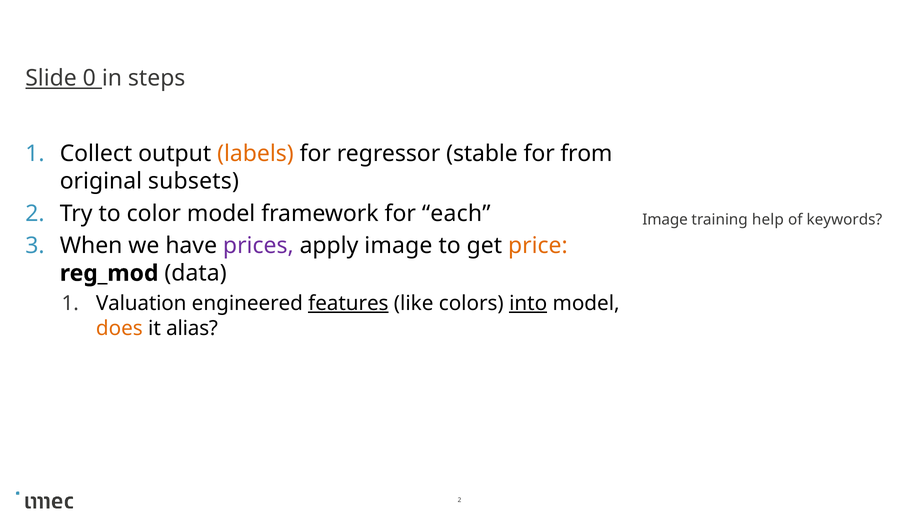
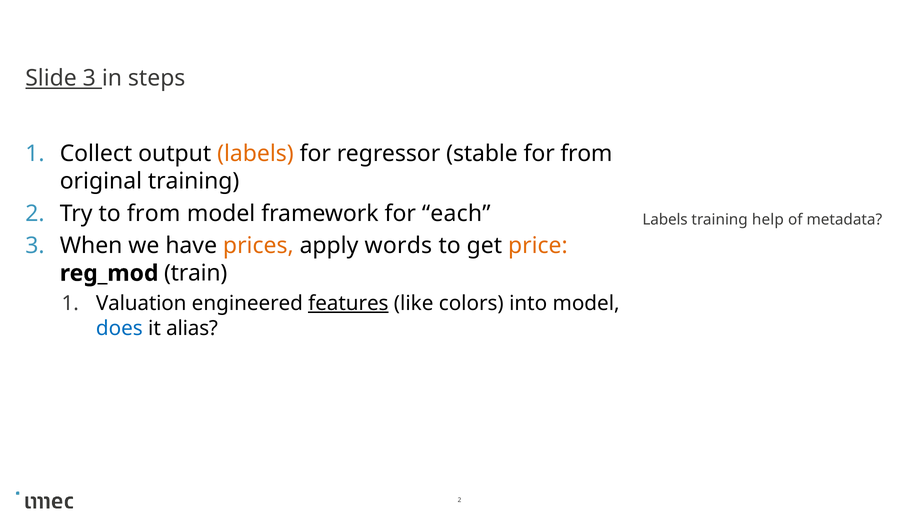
Slide 0: 0 -> 3
original subsets: subsets -> training
to color: color -> from
Image at (665, 220): Image -> Labels
keywords: keywords -> metadata
prices colour: purple -> orange
apply image: image -> words
data: data -> train
into underline: present -> none
does colour: orange -> blue
